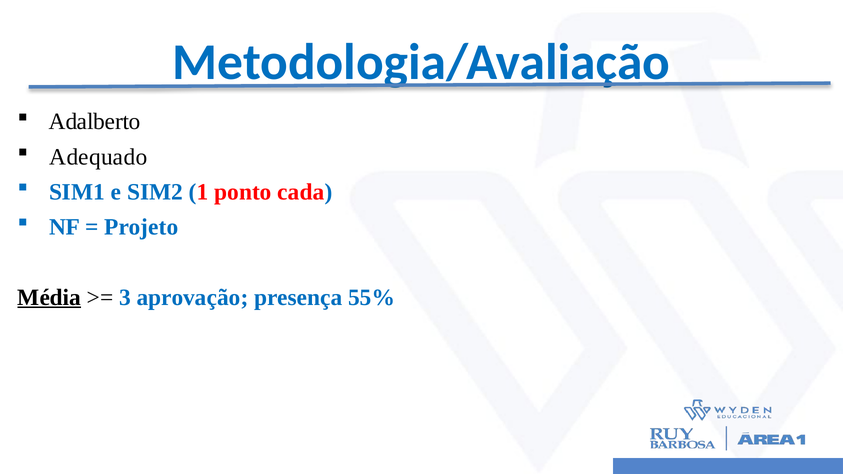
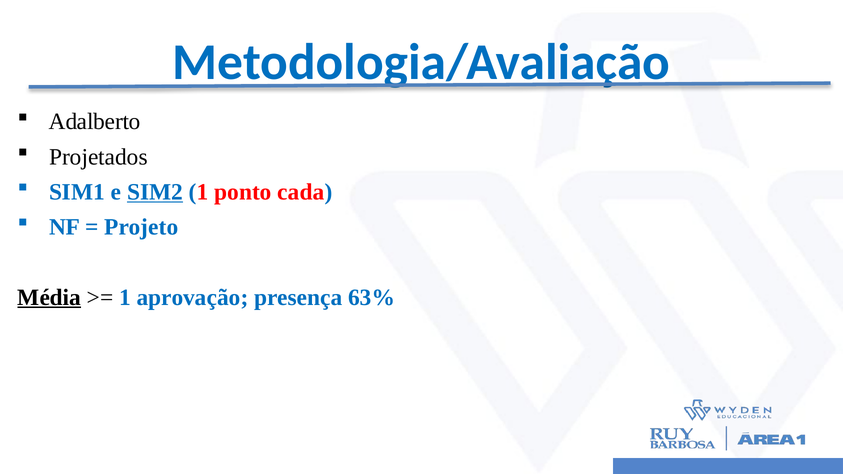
Adequado: Adequado -> Projetados
SIM2 underline: none -> present
3 at (125, 297): 3 -> 1
55%: 55% -> 63%
